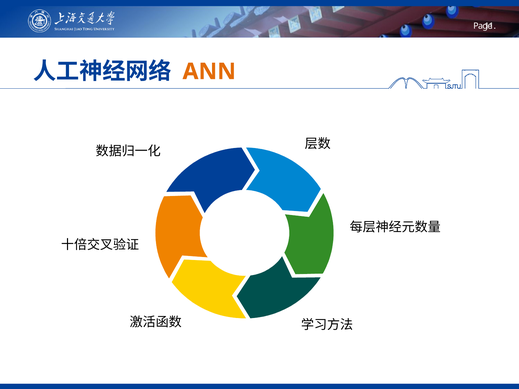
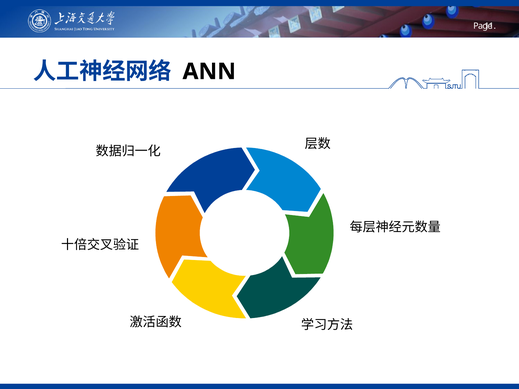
ANN colour: orange -> black
